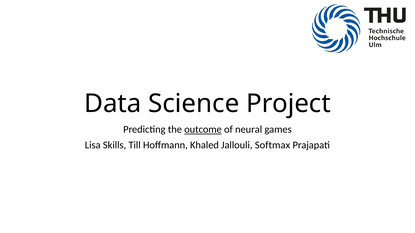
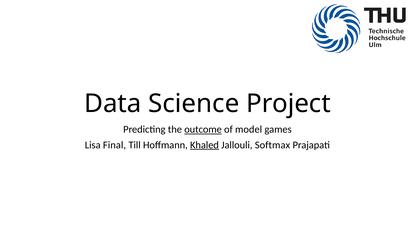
neural: neural -> model
Skills: Skills -> Final
Khaled underline: none -> present
